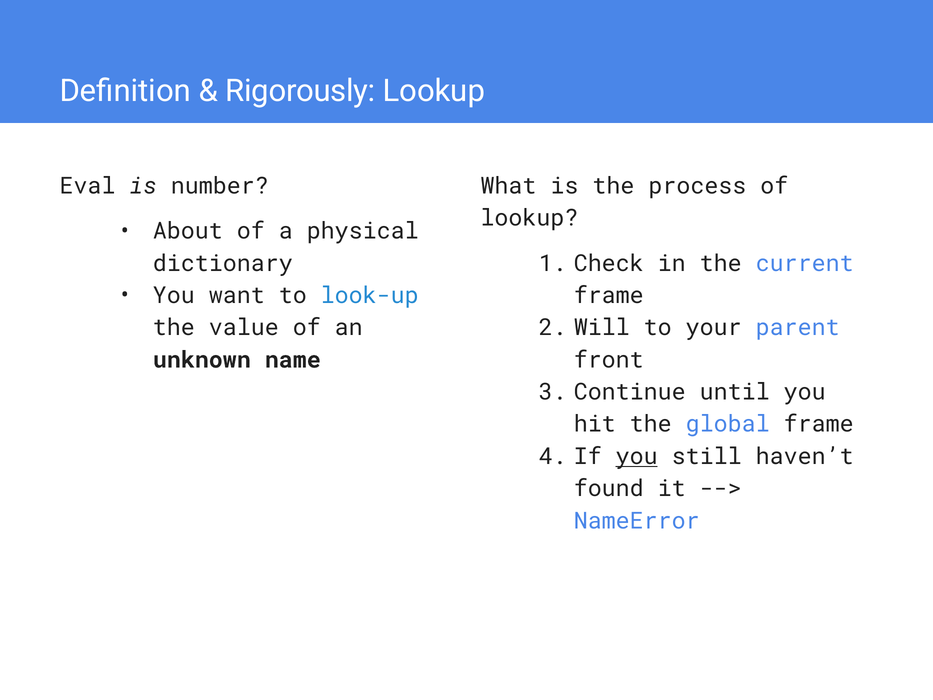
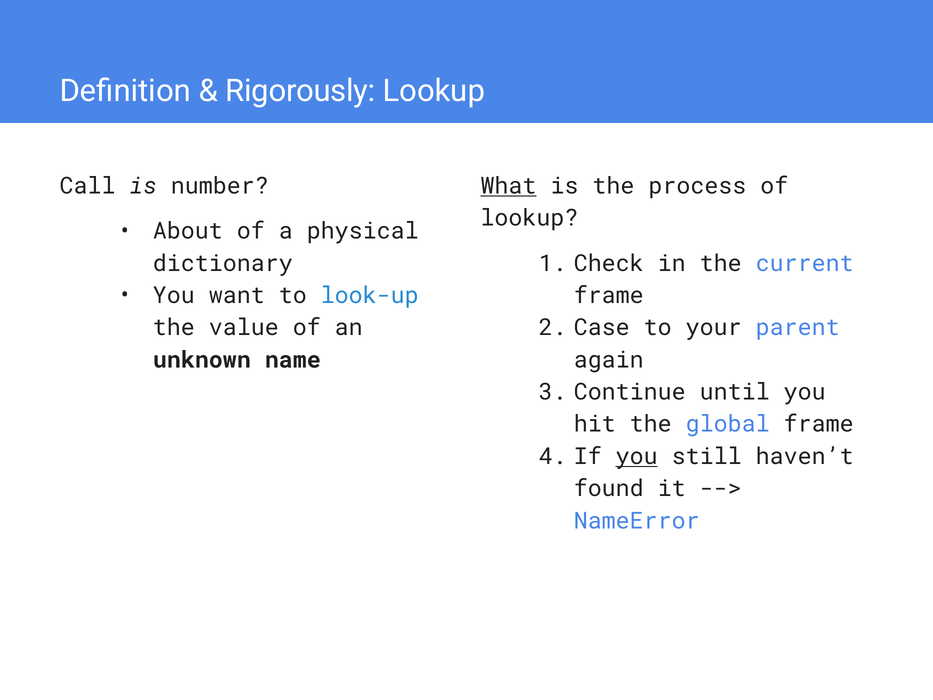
Eval: Eval -> Call
What underline: none -> present
Will: Will -> Case
front: front -> again
